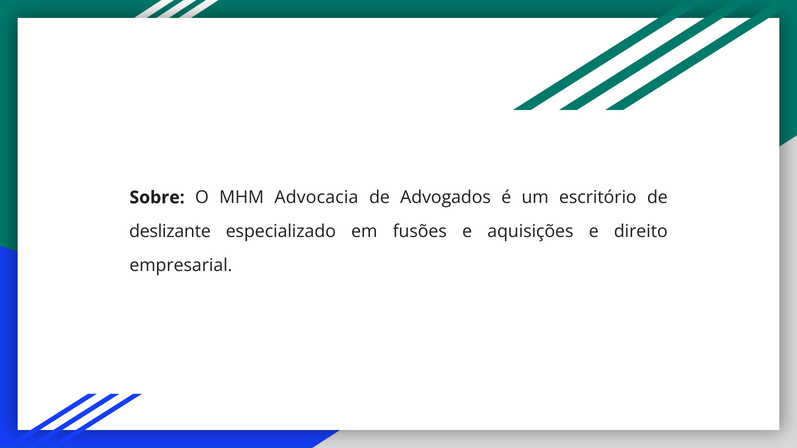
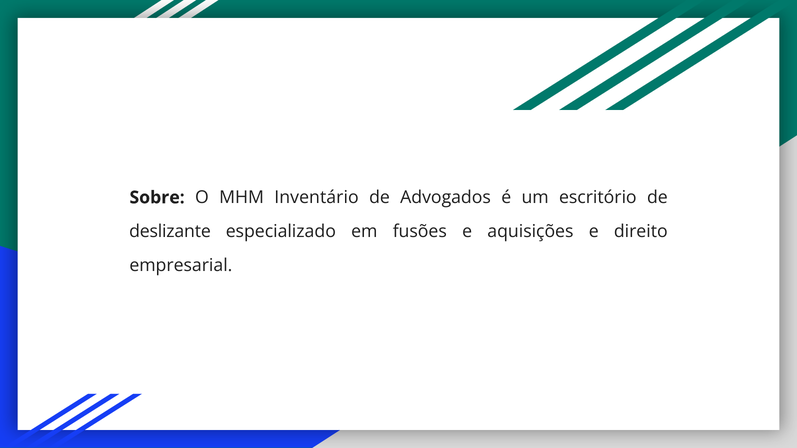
Advocacia: Advocacia -> Inventário
